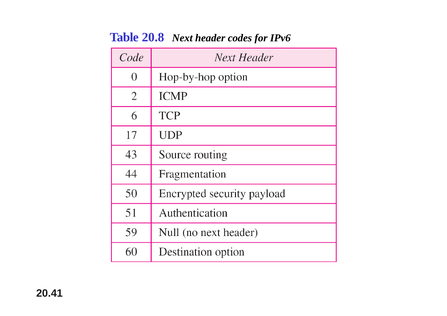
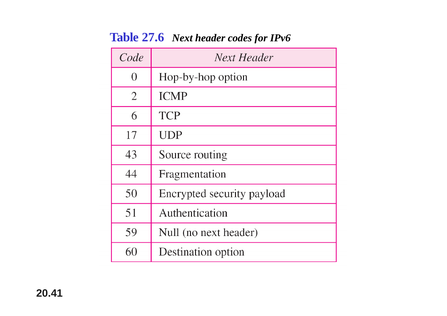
20.8: 20.8 -> 27.6
